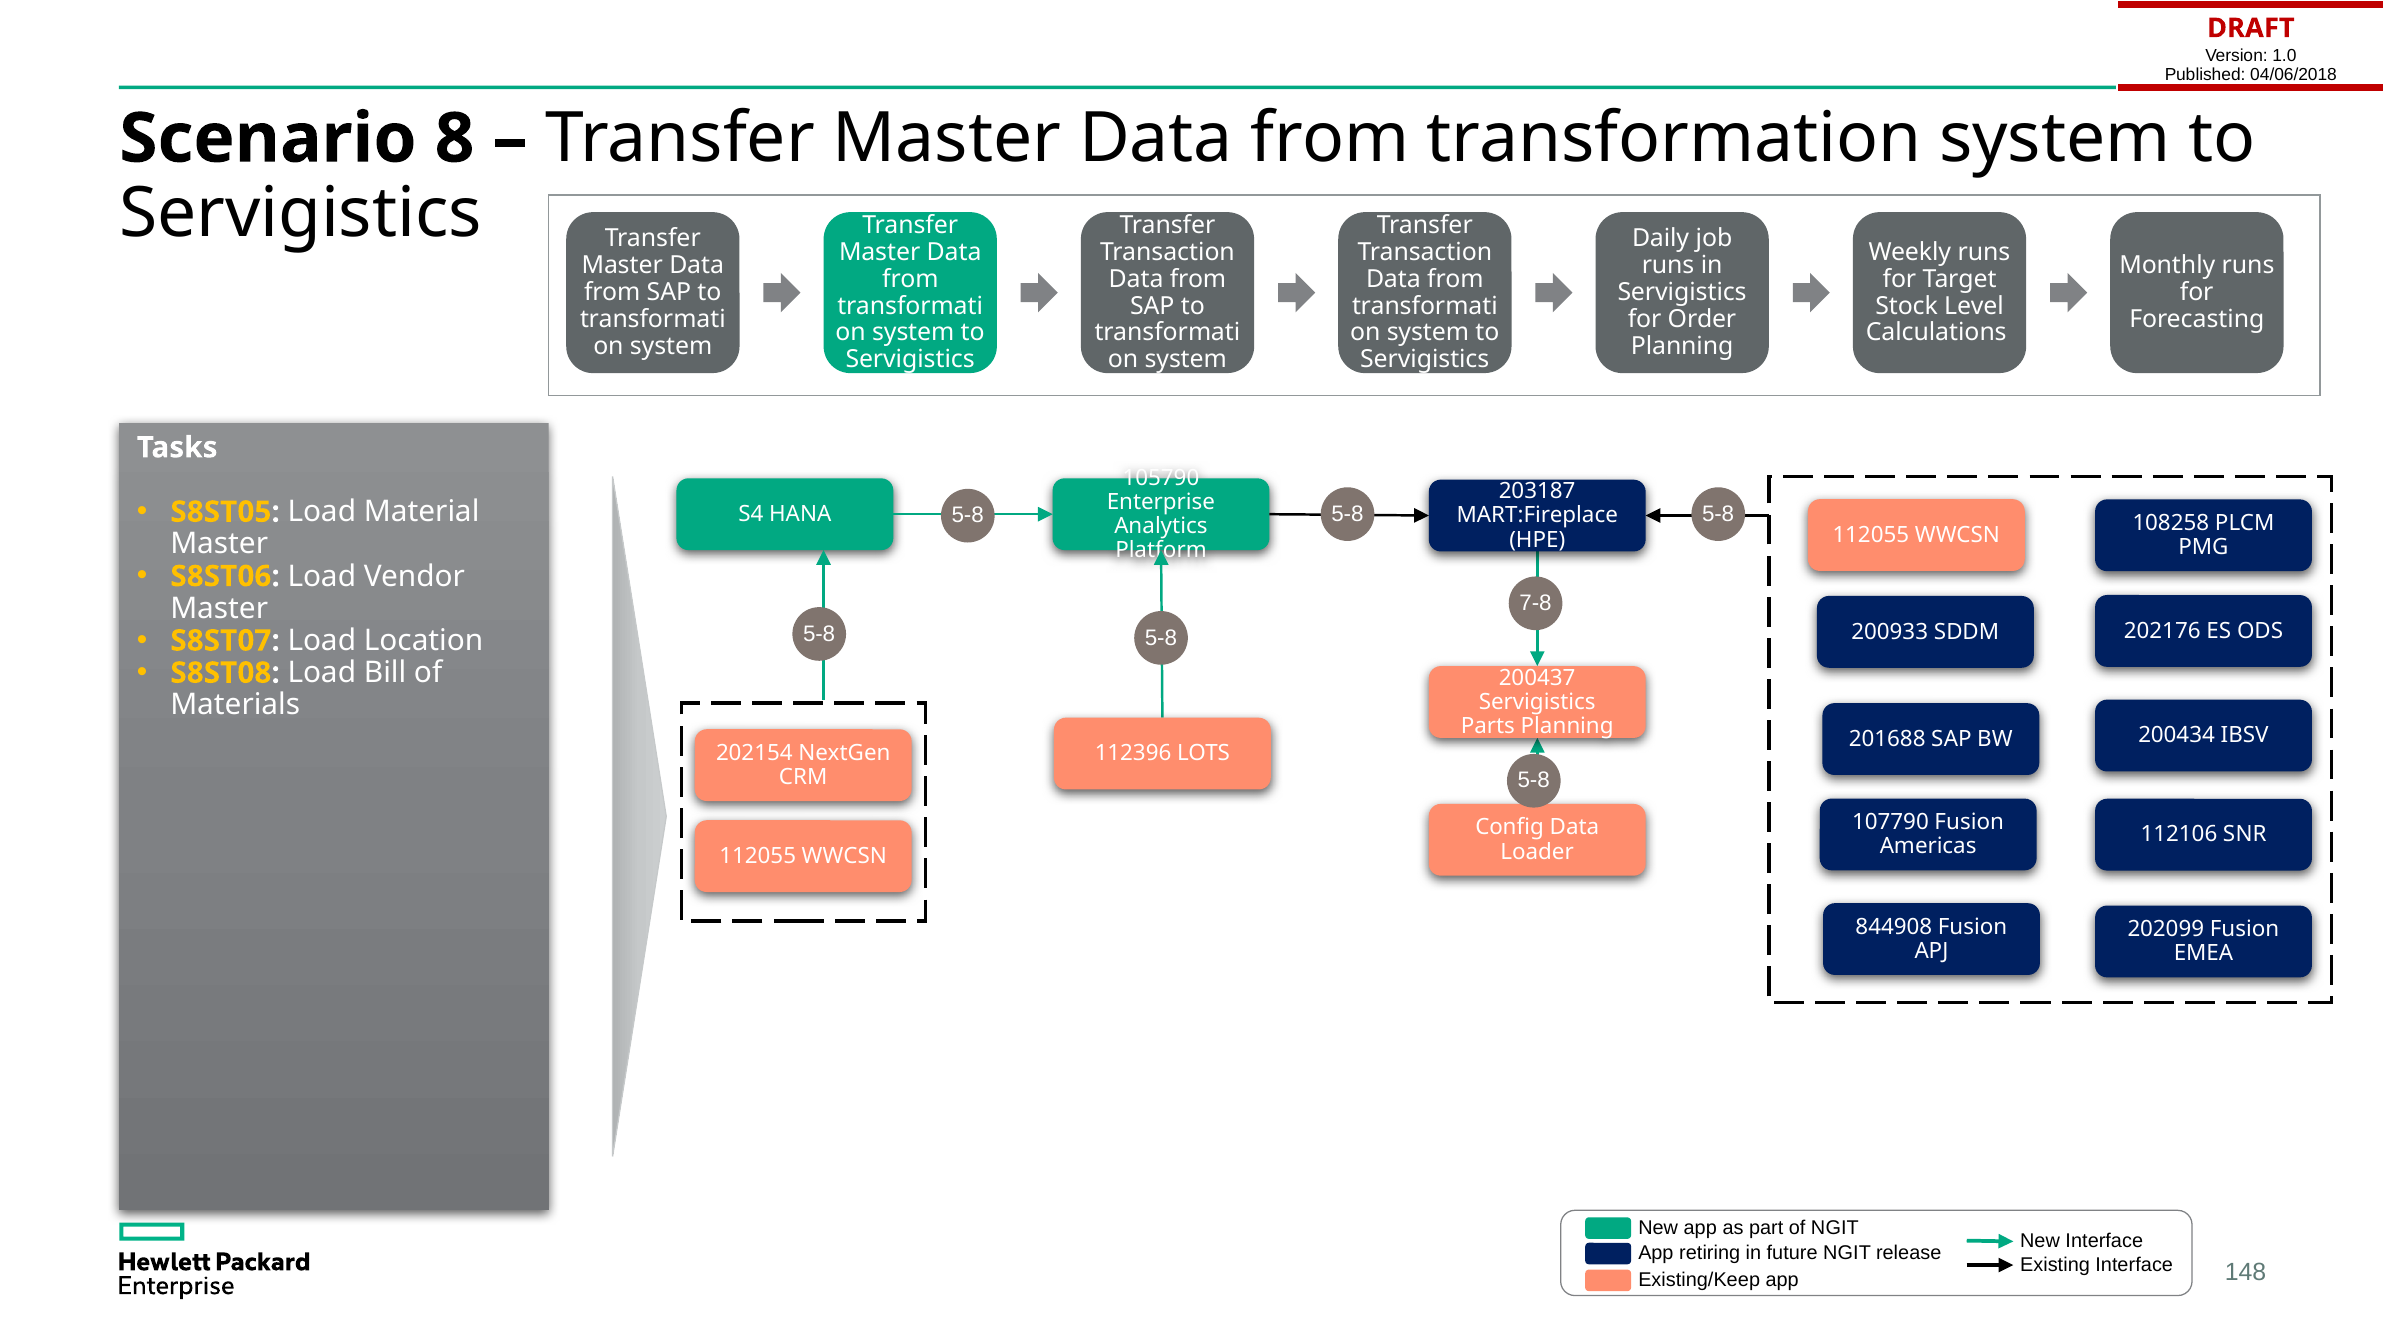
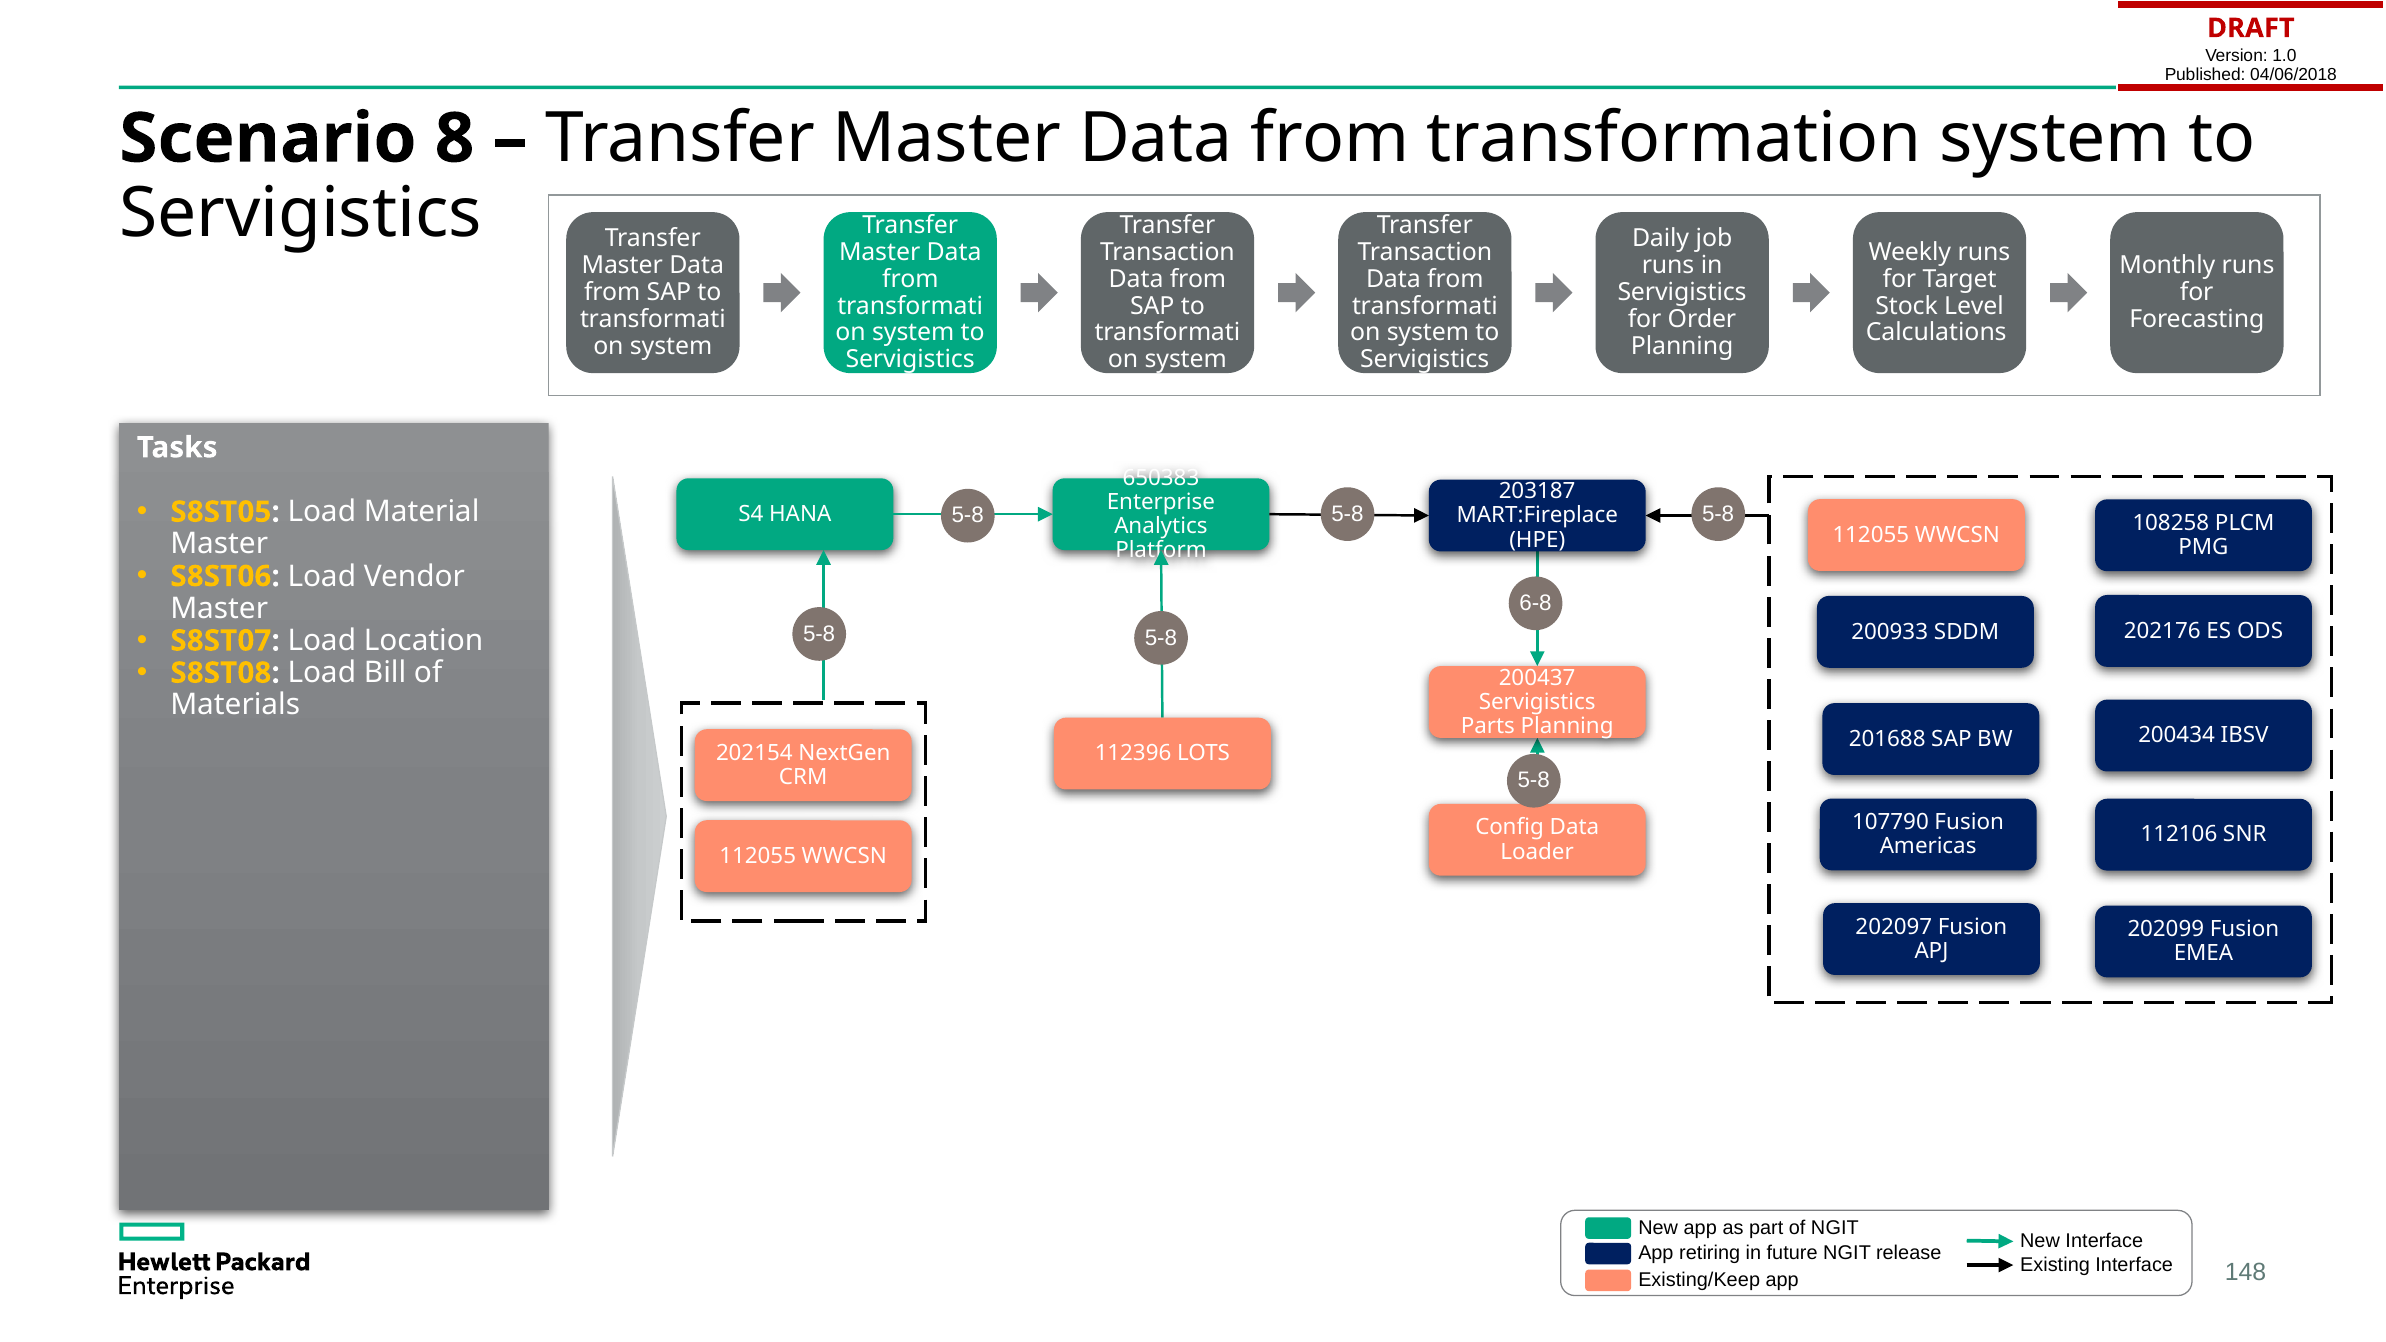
105790: 105790 -> 650383
7-8: 7-8 -> 6-8
844908: 844908 -> 202097
